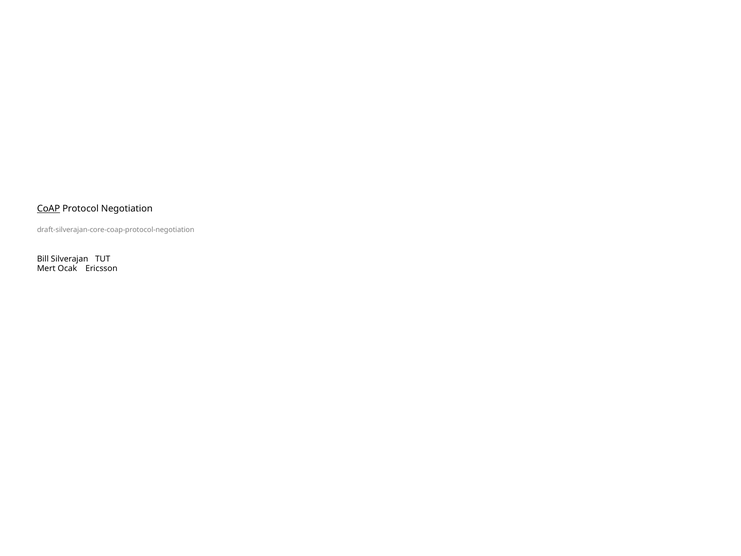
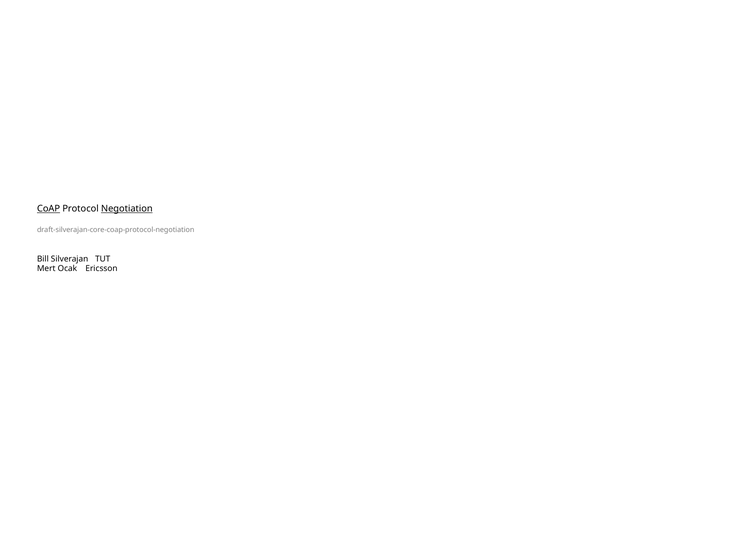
Negotiation underline: none -> present
